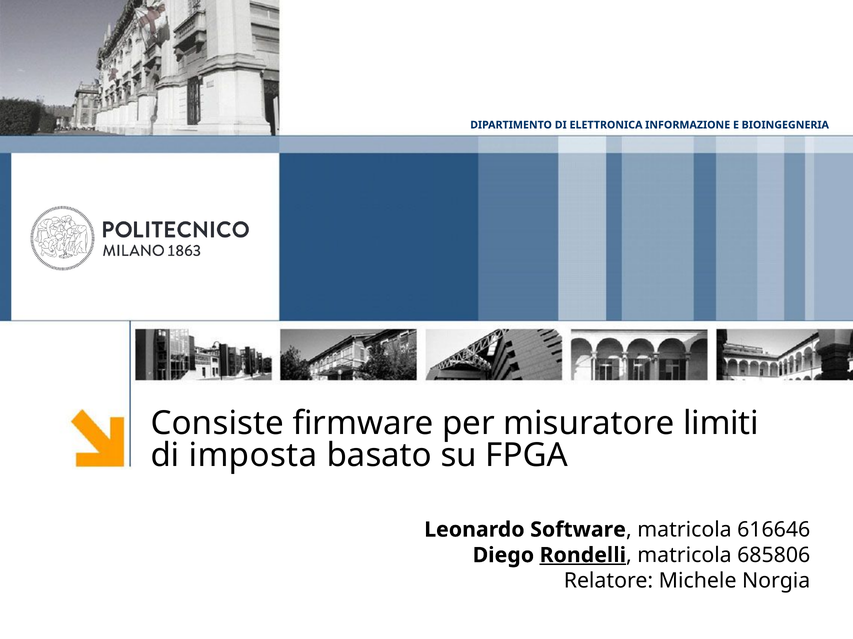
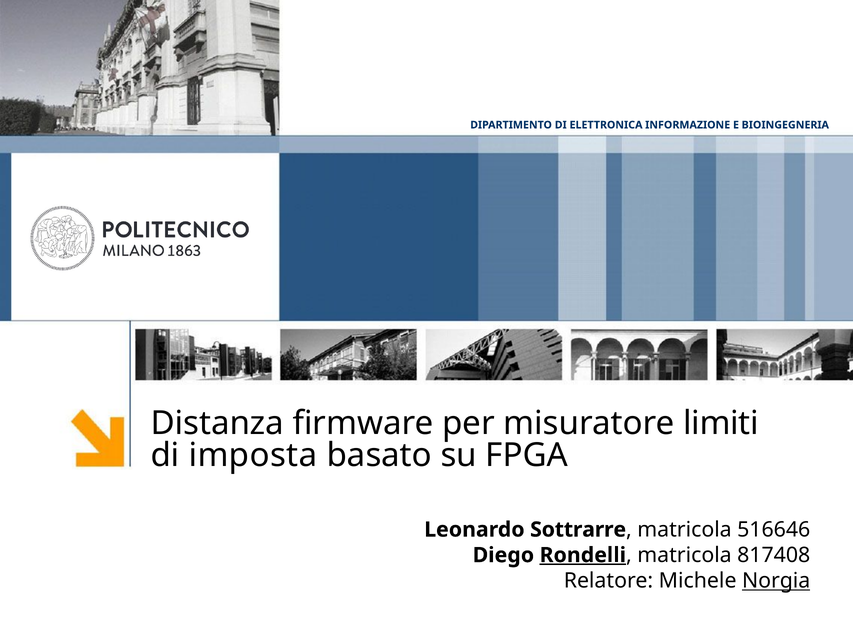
Consiste: Consiste -> Distanza
Software: Software -> Sottrarre
616646: 616646 -> 516646
685806: 685806 -> 817408
Norgia underline: none -> present
